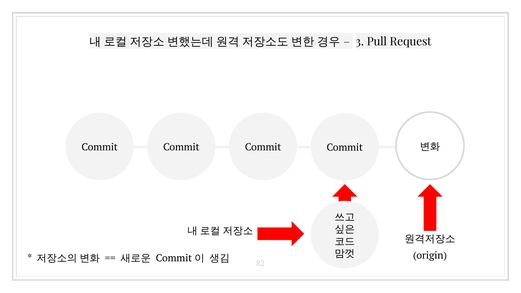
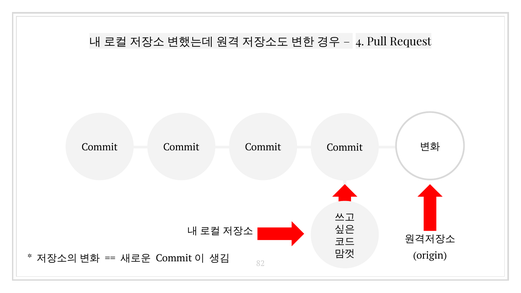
3: 3 -> 4
